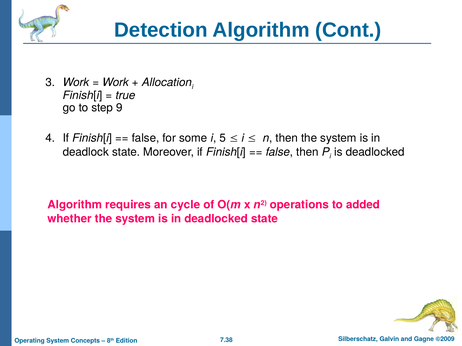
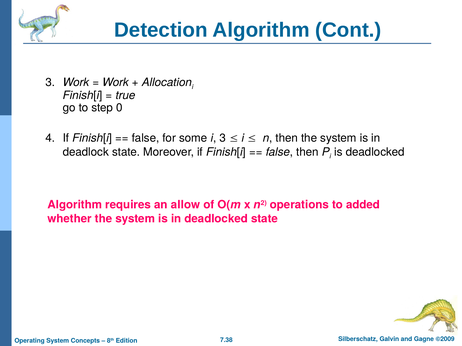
9: 9 -> 0
i 5: 5 -> 3
cycle: cycle -> allow
